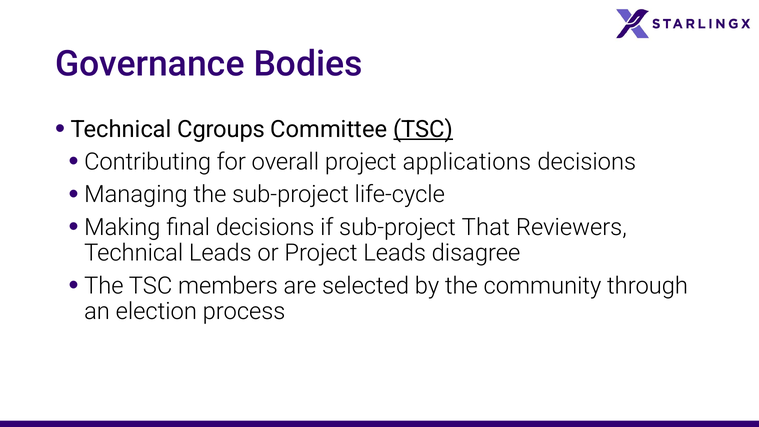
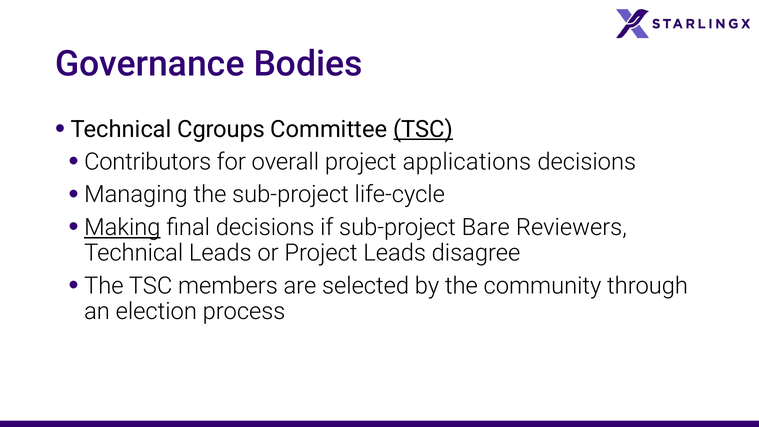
Contributing: Contributing -> Contributors
Making underline: none -> present
That: That -> Bare
